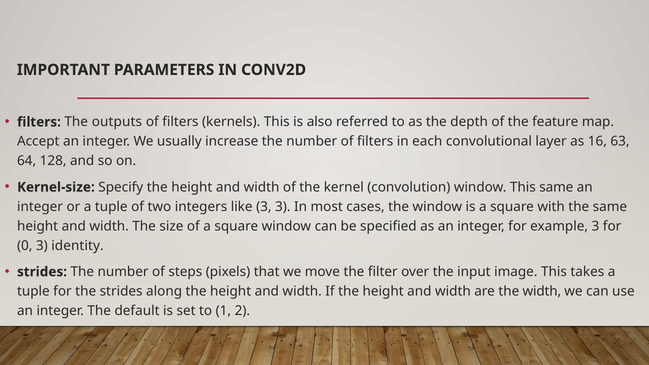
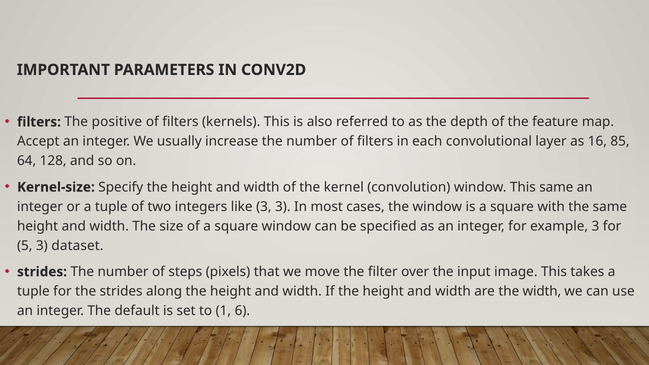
outputs: outputs -> positive
63: 63 -> 85
0: 0 -> 5
identity: identity -> dataset
2: 2 -> 6
